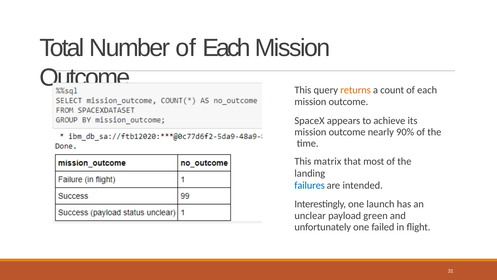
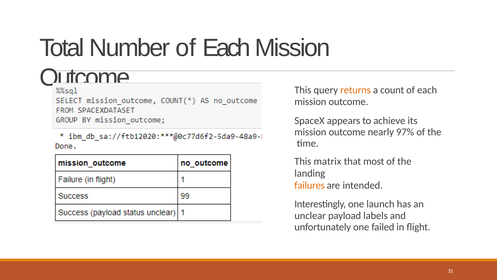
90%: 90% -> 97%
failures colour: blue -> orange
green: green -> labels
